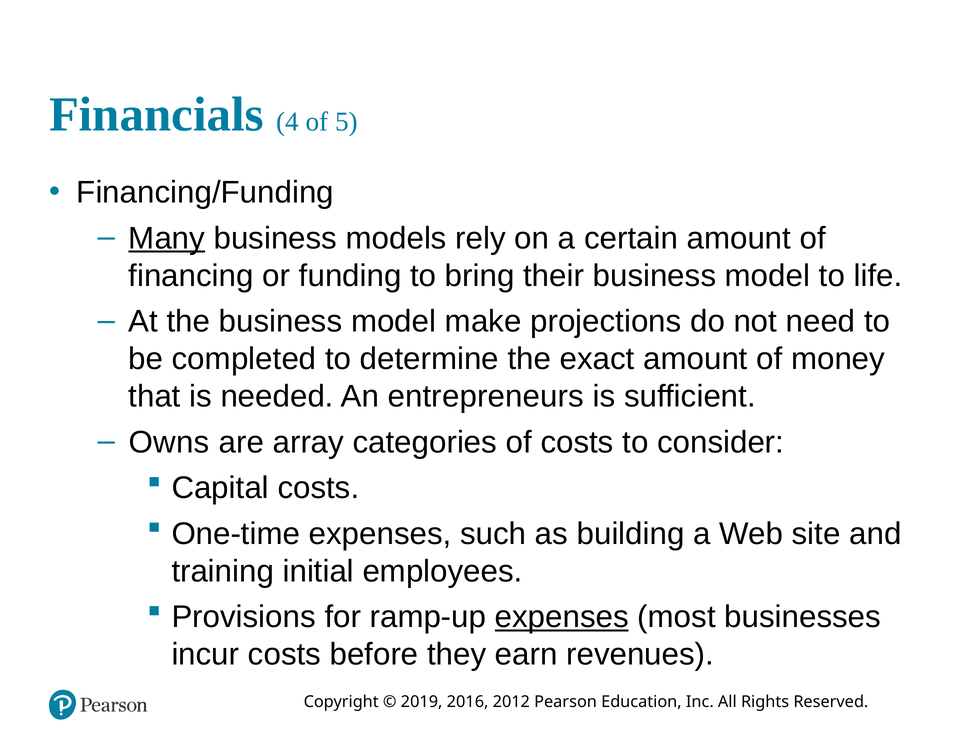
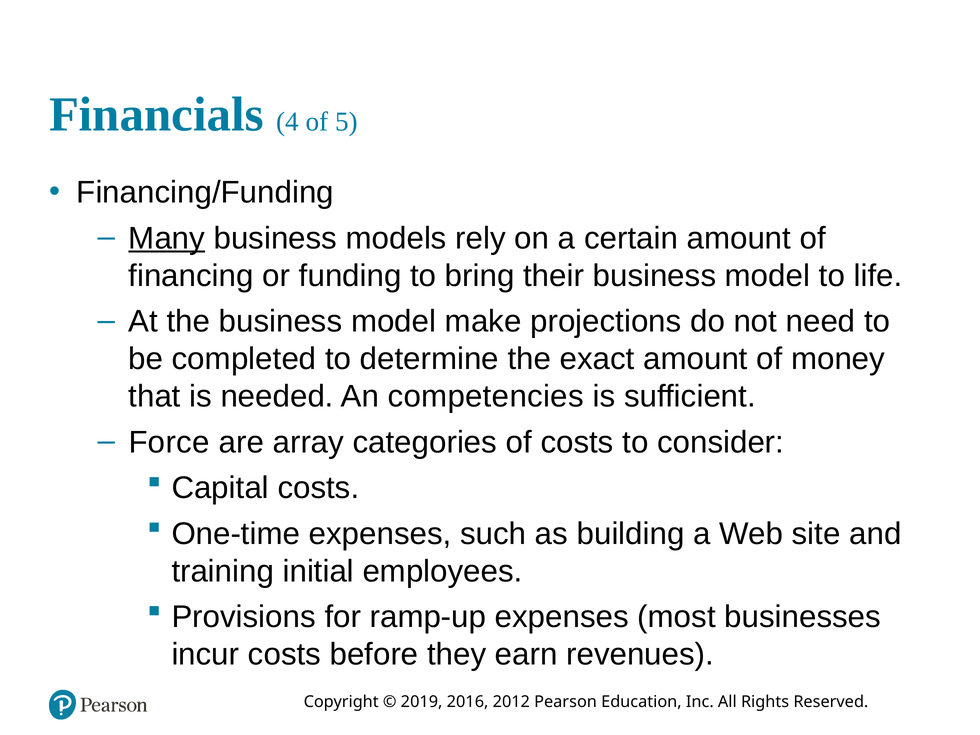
entrepreneurs: entrepreneurs -> competencies
Owns: Owns -> Force
expenses at (562, 617) underline: present -> none
